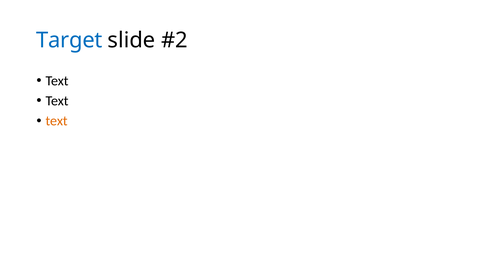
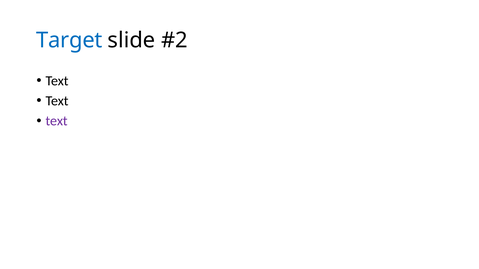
text at (57, 121) colour: orange -> purple
